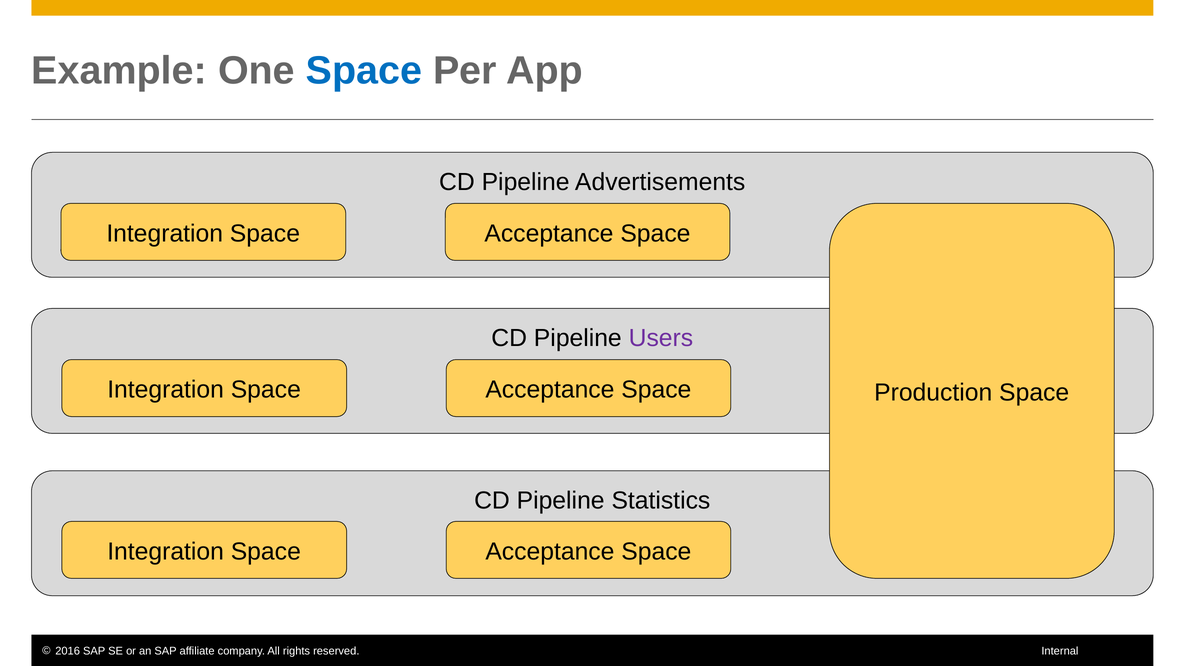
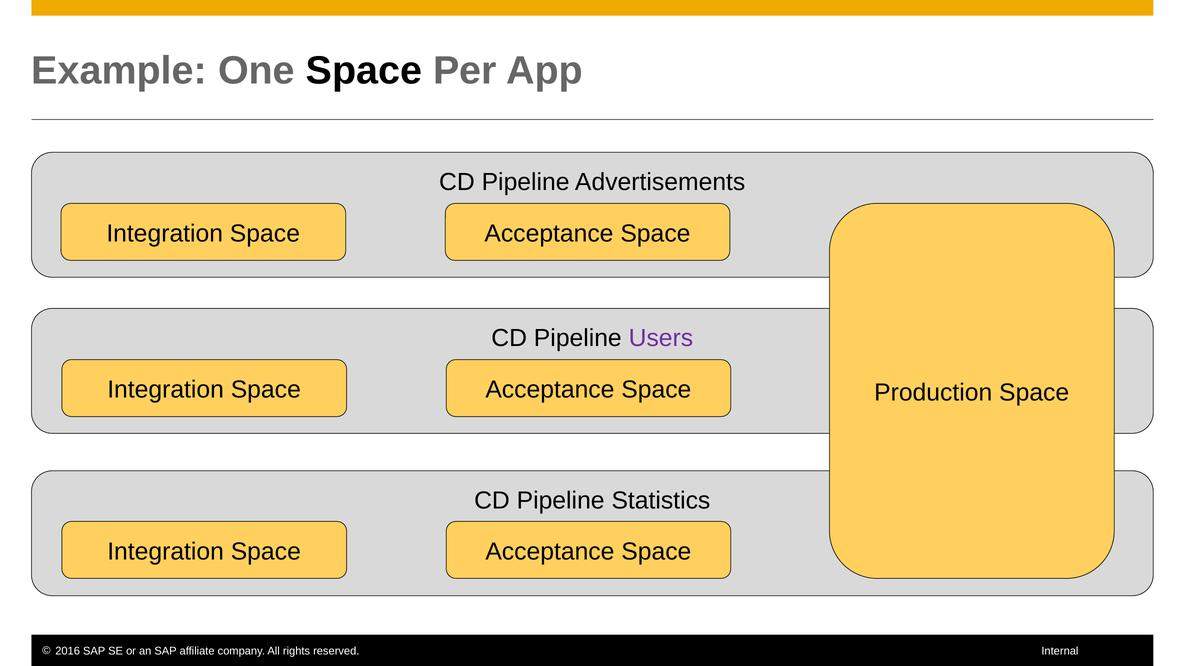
Space at (364, 71) colour: blue -> black
